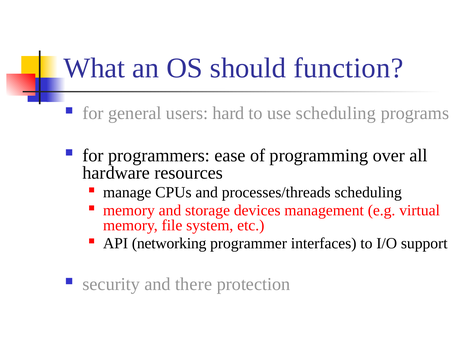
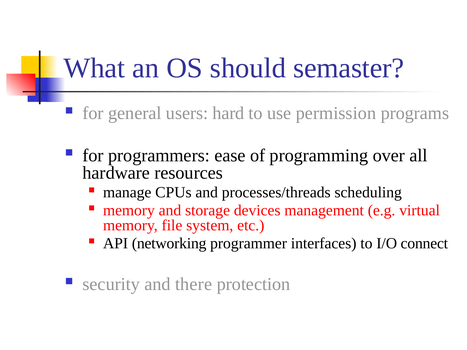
function: function -> semaster
use scheduling: scheduling -> permission
support: support -> connect
